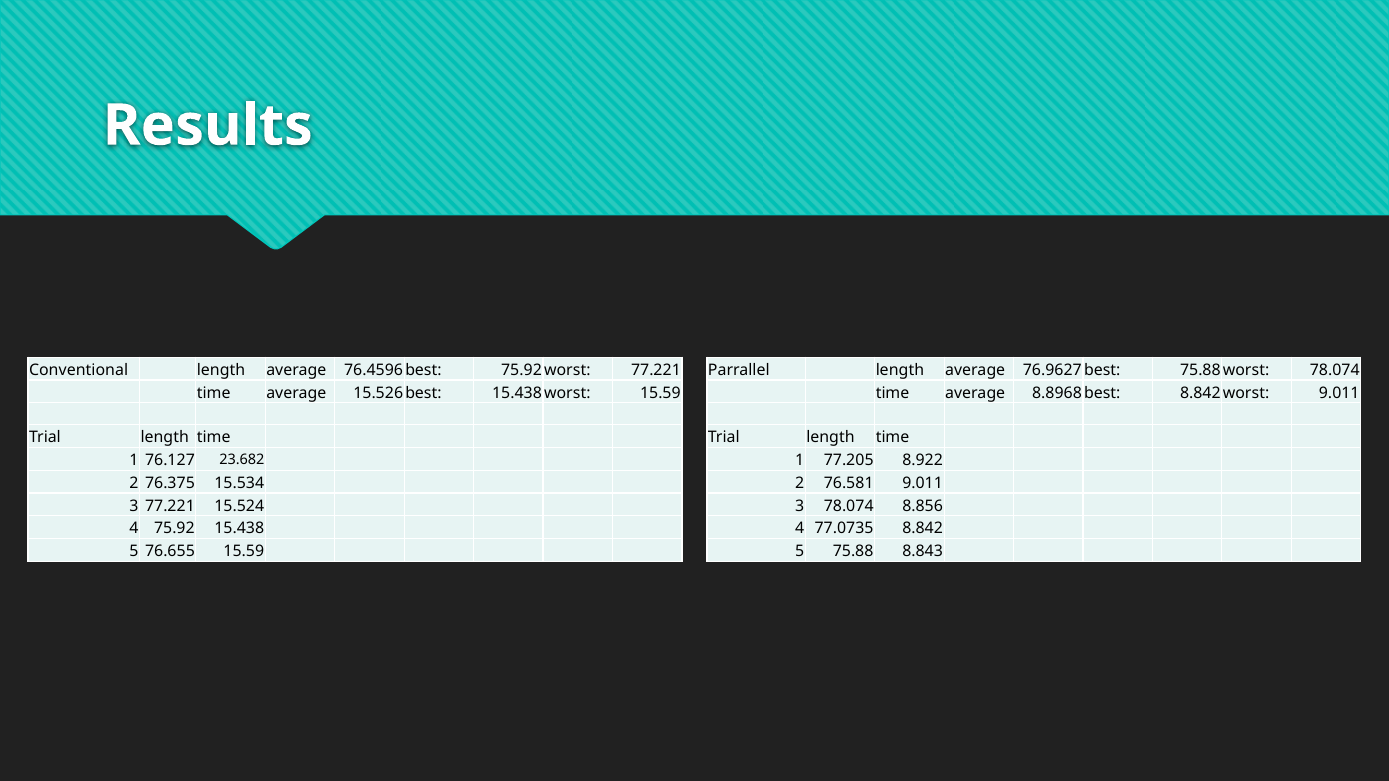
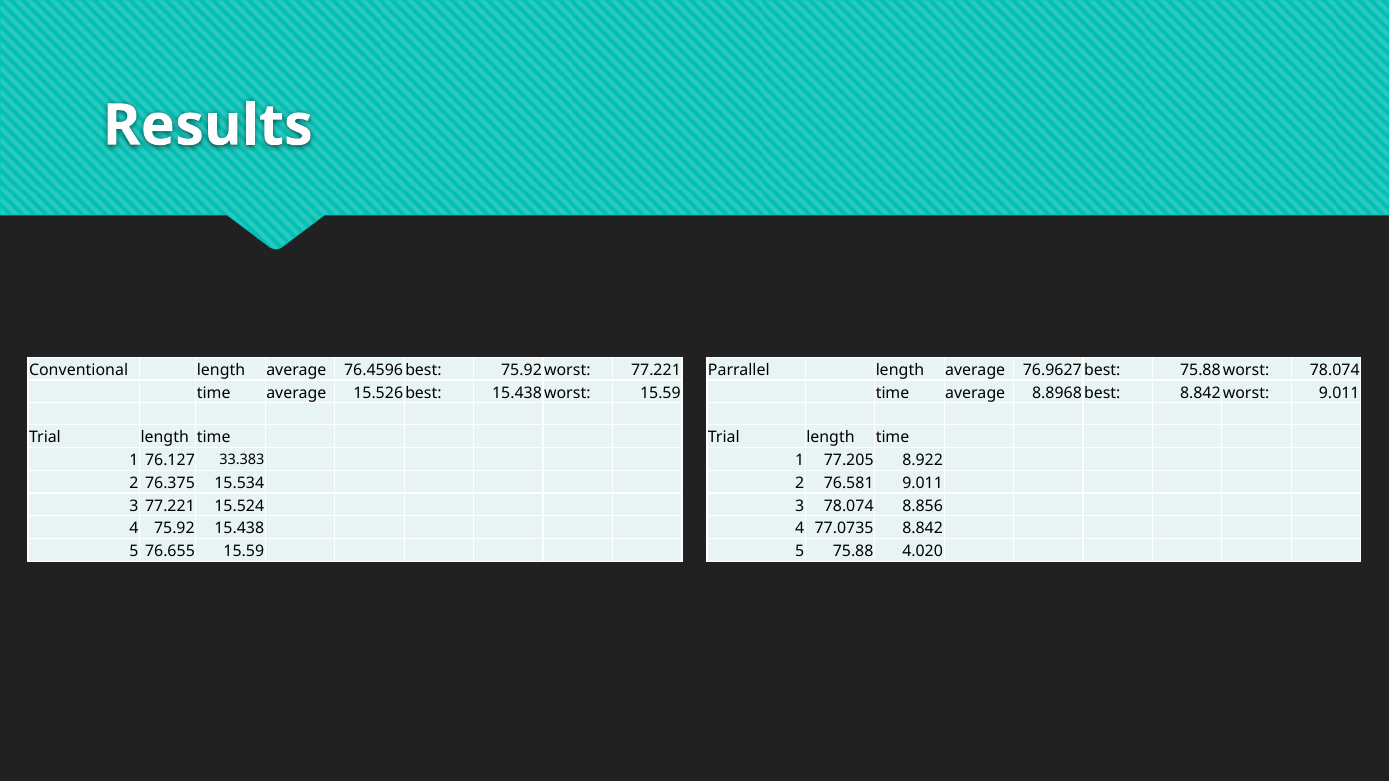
23.682: 23.682 -> 33.383
8.843: 8.843 -> 4.020
